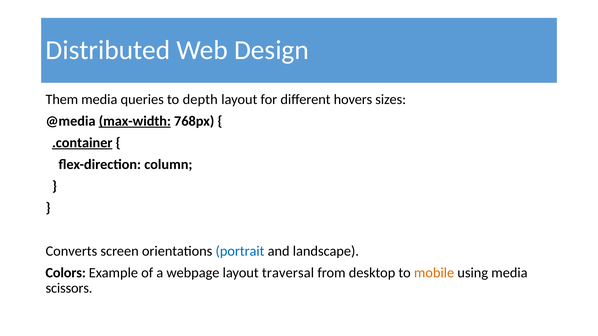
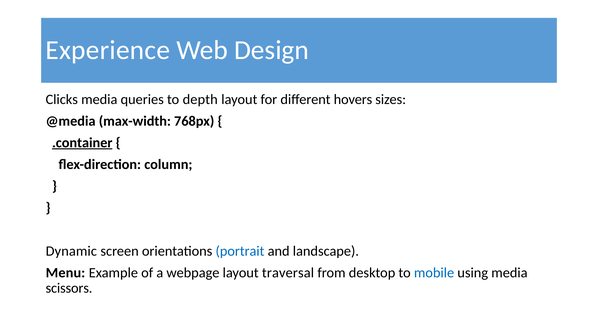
Distributed: Distributed -> Experience
Them: Them -> Clicks
max-width underline: present -> none
Converts: Converts -> Dynamic
Colors: Colors -> Menu
mobile colour: orange -> blue
